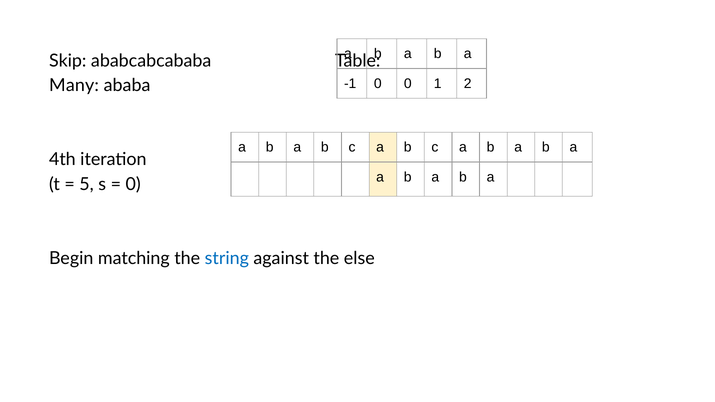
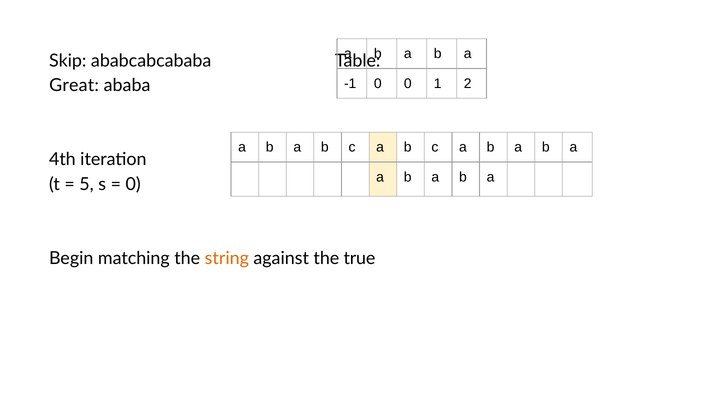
Many: Many -> Great
string colour: blue -> orange
else: else -> true
